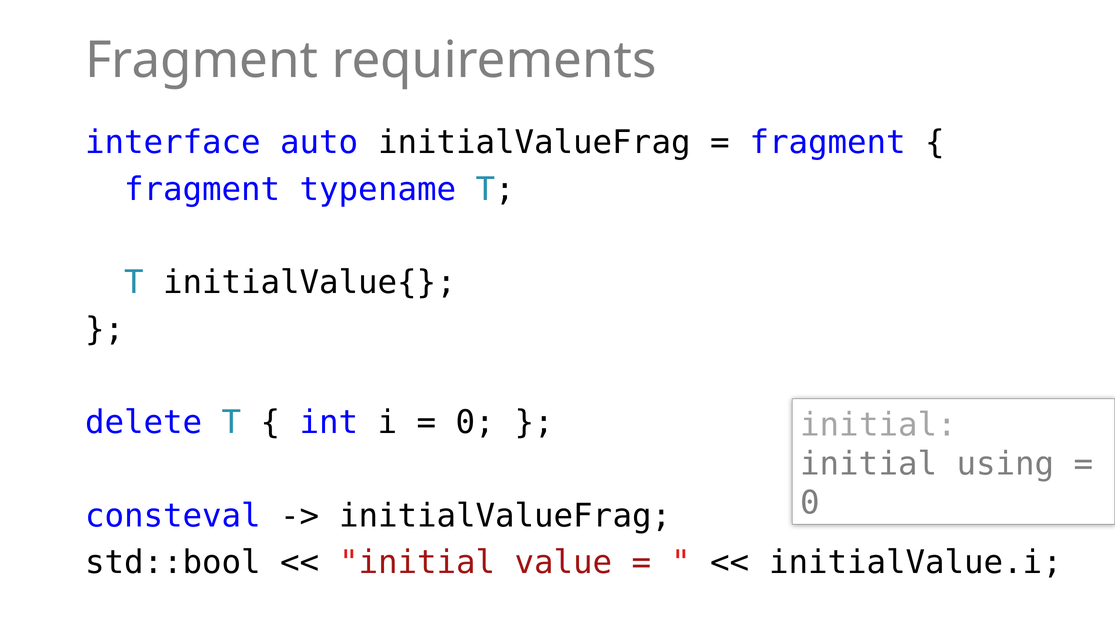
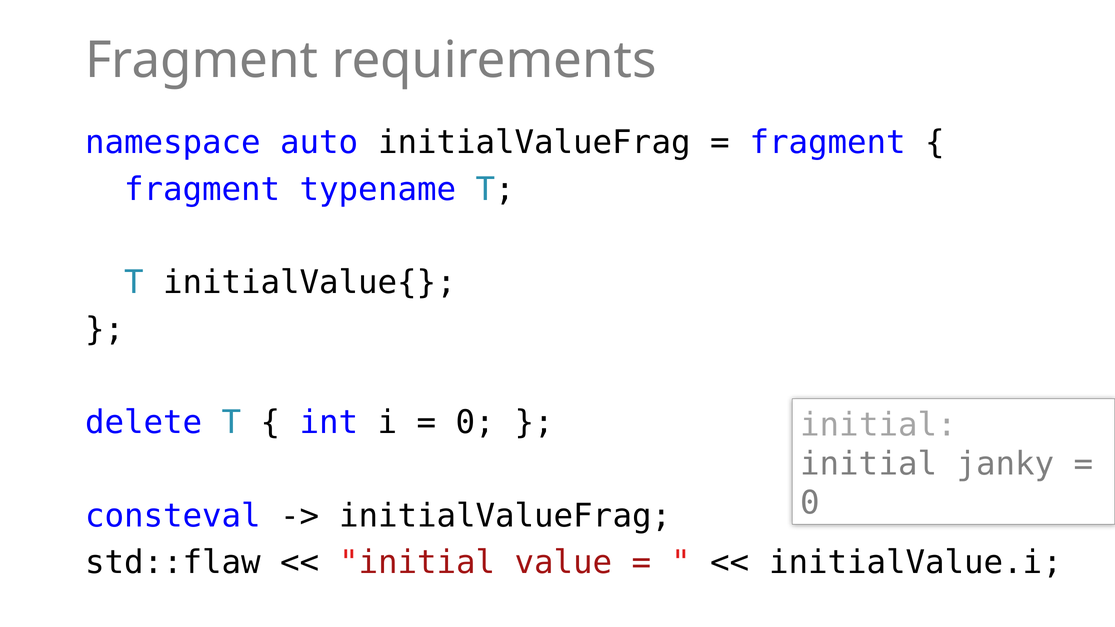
interface: interface -> namespace
using: using -> janky
std::bool: std::bool -> std::flaw
